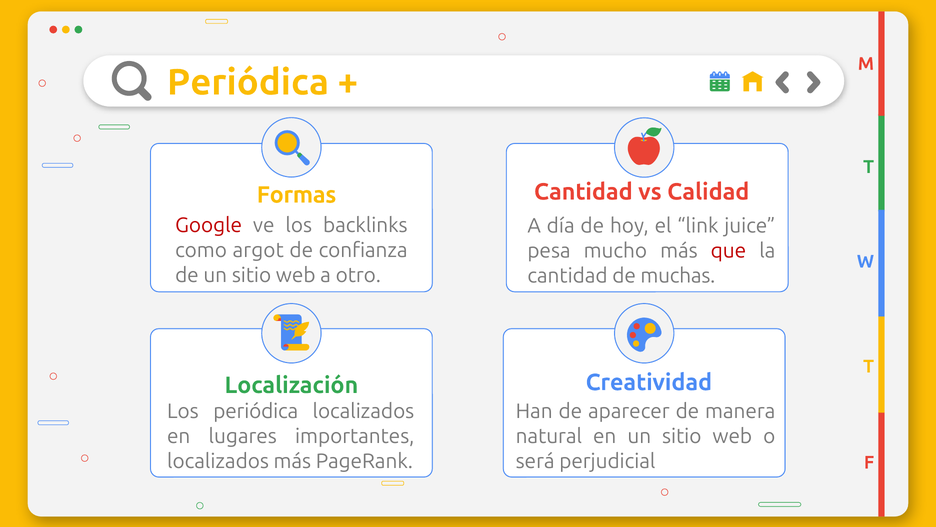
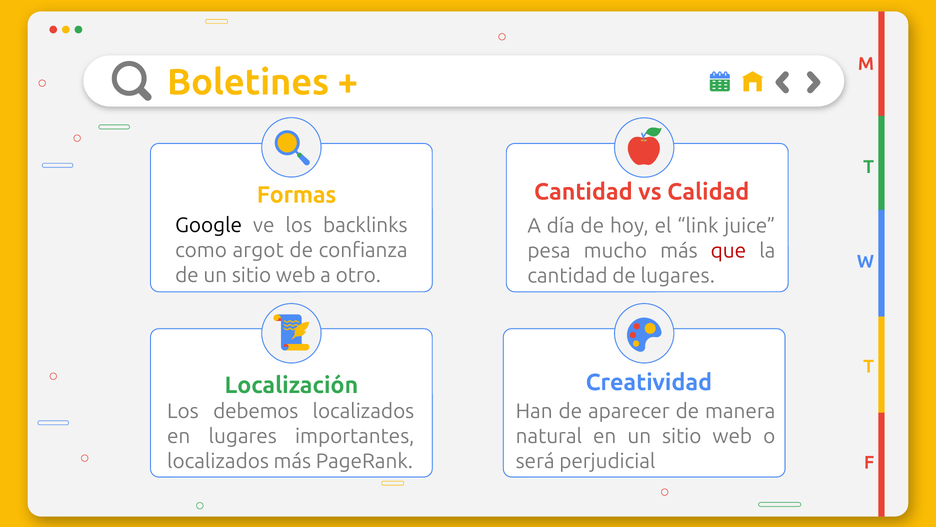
Periódica at (248, 82): Periódica -> Boletines
Google colour: red -> black
de muchas: muchas -> lugares
Los periódica: periódica -> debemos
